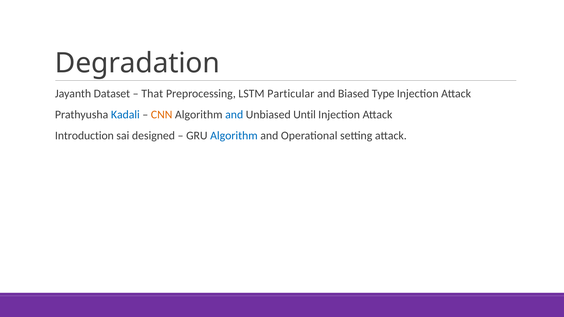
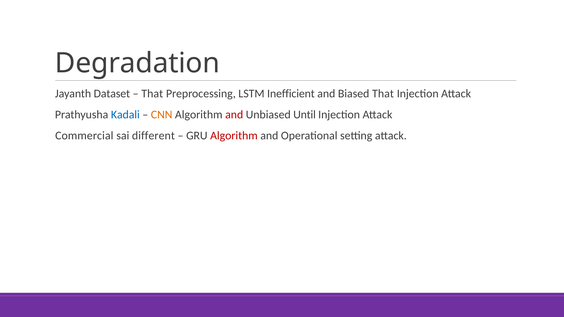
Particular: Particular -> Inefficient
Biased Type: Type -> That
and at (234, 115) colour: blue -> red
Introduction: Introduction -> Commercial
designed: designed -> different
Algorithm at (234, 136) colour: blue -> red
